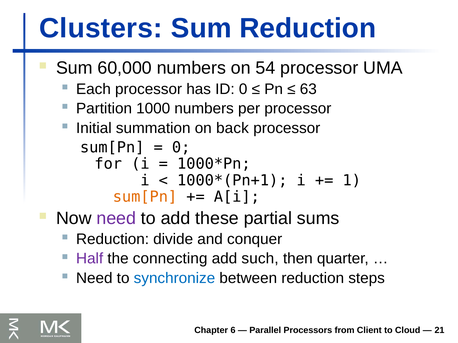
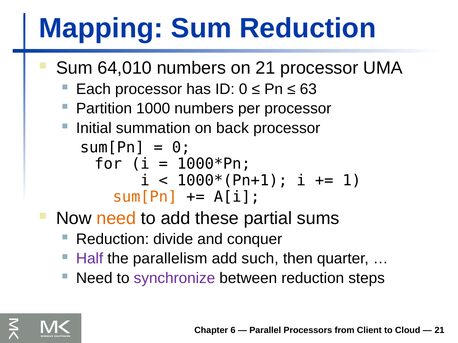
Clusters: Clusters -> Mapping
60,000: 60,000 -> 64,010
on 54: 54 -> 21
need at (116, 219) colour: purple -> orange
connecting: connecting -> parallelism
synchronize colour: blue -> purple
